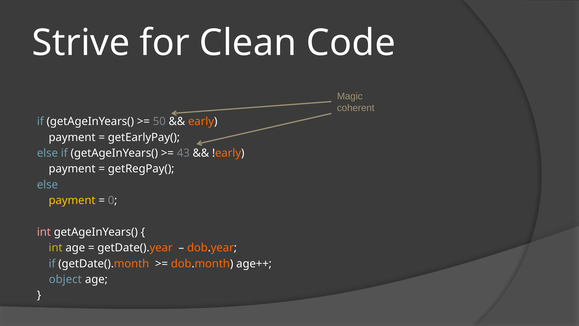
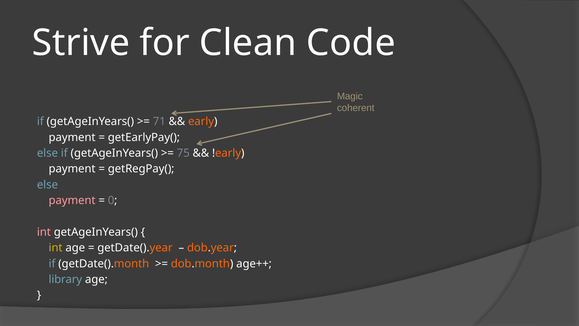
50: 50 -> 71
43: 43 -> 75
payment at (72, 200) colour: yellow -> pink
object: object -> library
